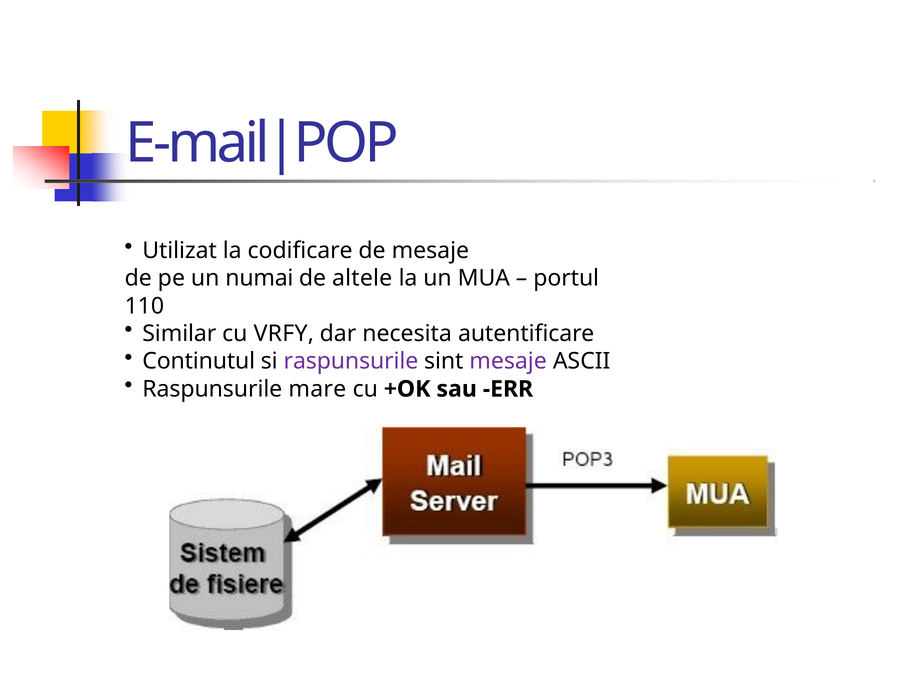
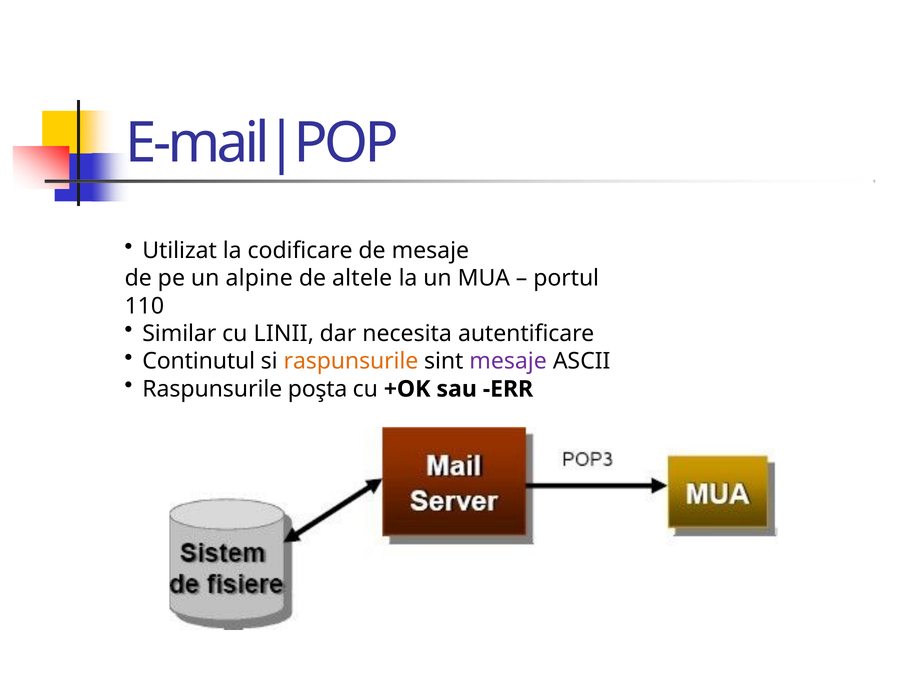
numai: numai -> alpine
VRFY: VRFY -> LINII
raspunsurile at (351, 361) colour: purple -> orange
mare: mare -> poşta
